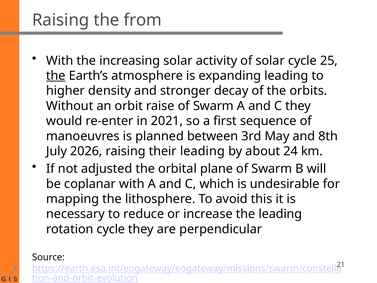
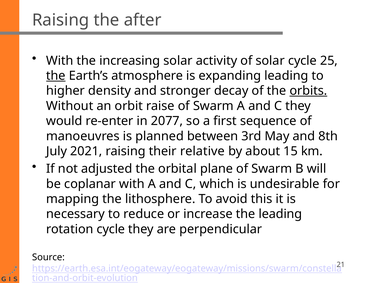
from: from -> after
orbits underline: none -> present
2021: 2021 -> 2077
2026: 2026 -> 2021
their leading: leading -> relative
24: 24 -> 15
